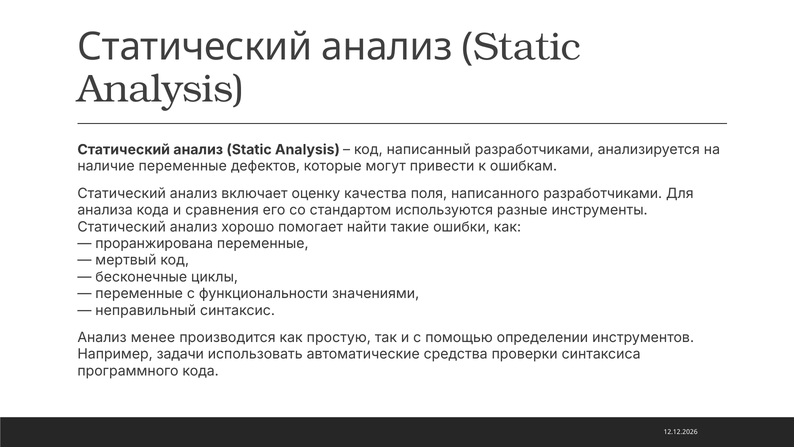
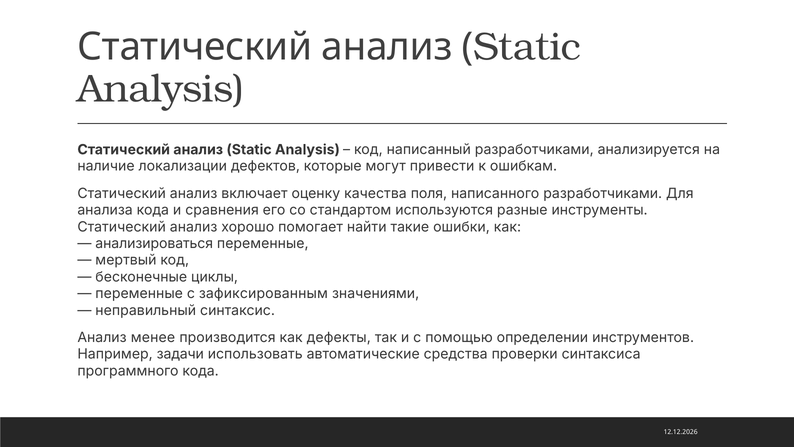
наличие переменные: переменные -> локализации
проранжирована: проранжирована -> анализироваться
функциональности: функциональности -> зафиксированным
простую: простую -> дефекты
